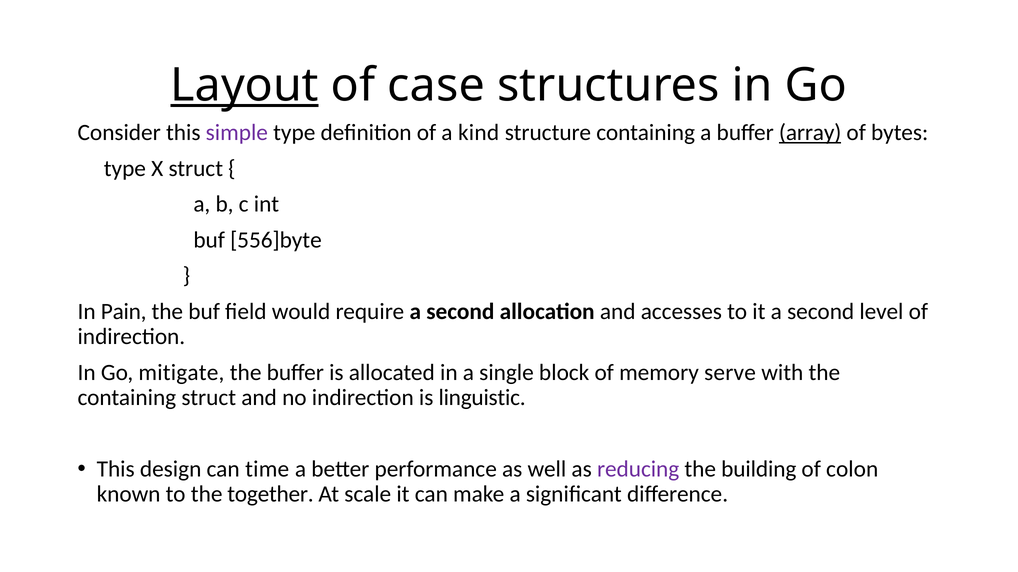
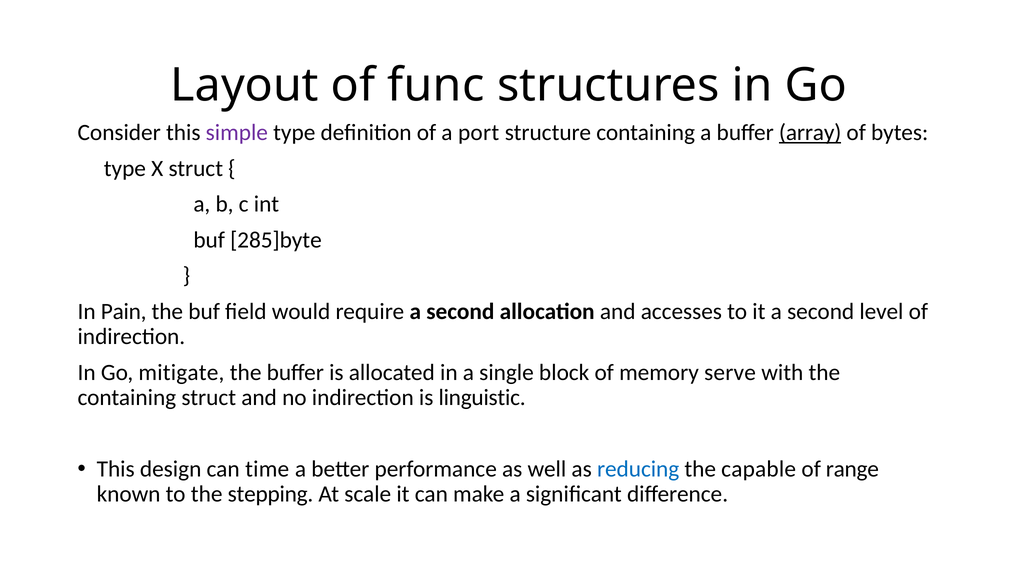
Layout underline: present -> none
case: case -> func
kind: kind -> port
556]byte: 556]byte -> 285]byte
reducing colour: purple -> blue
building: building -> capable
colon: colon -> range
together: together -> stepping
